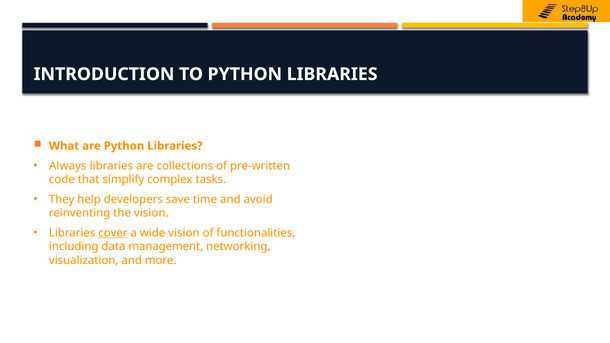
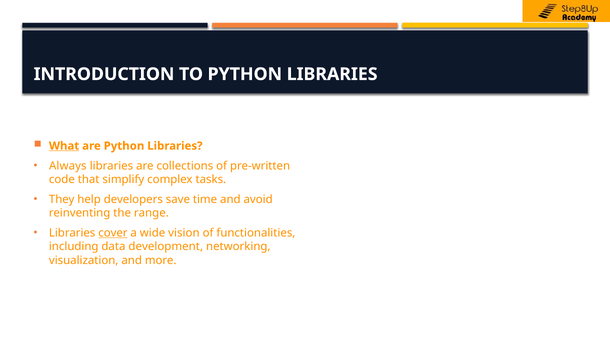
What underline: none -> present
the vision: vision -> range
management: management -> development
